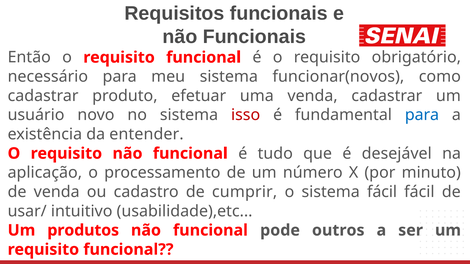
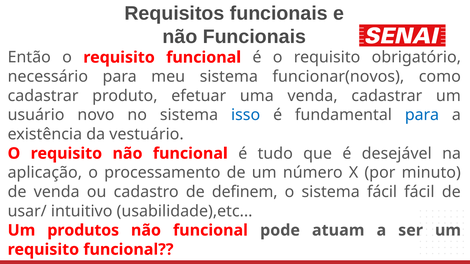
isso colour: red -> blue
entender: entender -> vestuário
cumprir: cumprir -> definem
outros: outros -> atuam
